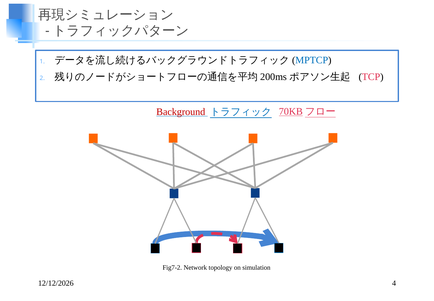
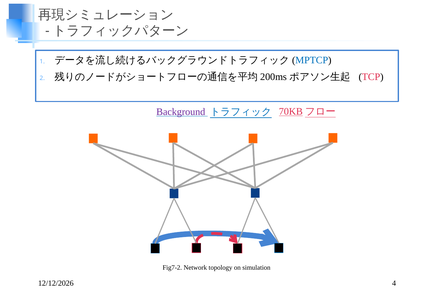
Background colour: red -> purple
